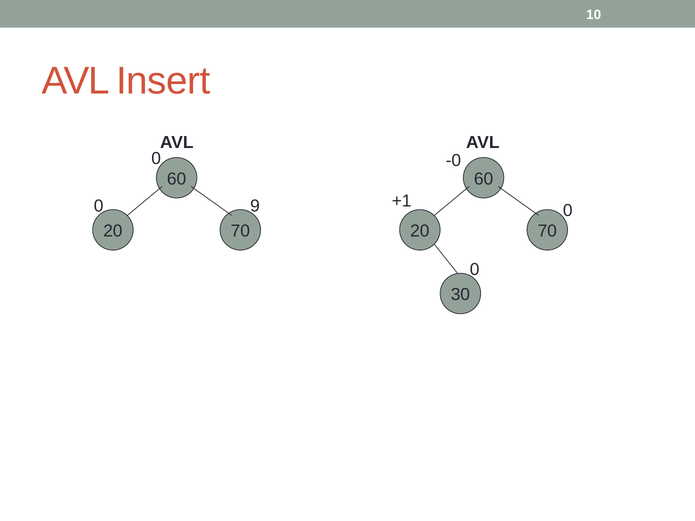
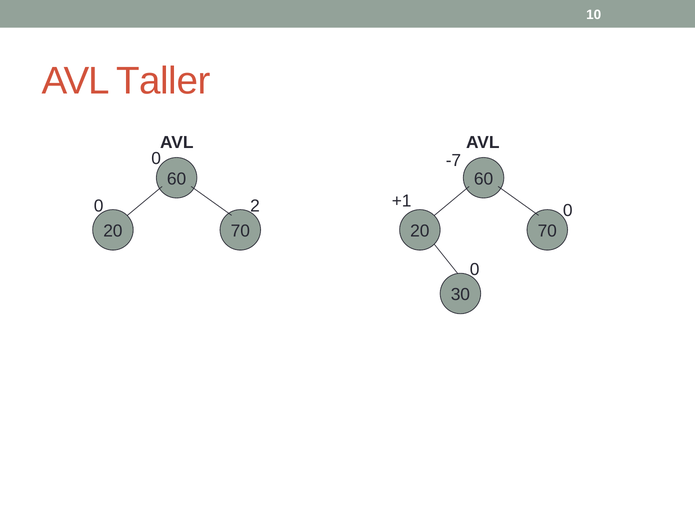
Insert: Insert -> Taller
-0: -0 -> -7
9: 9 -> 2
